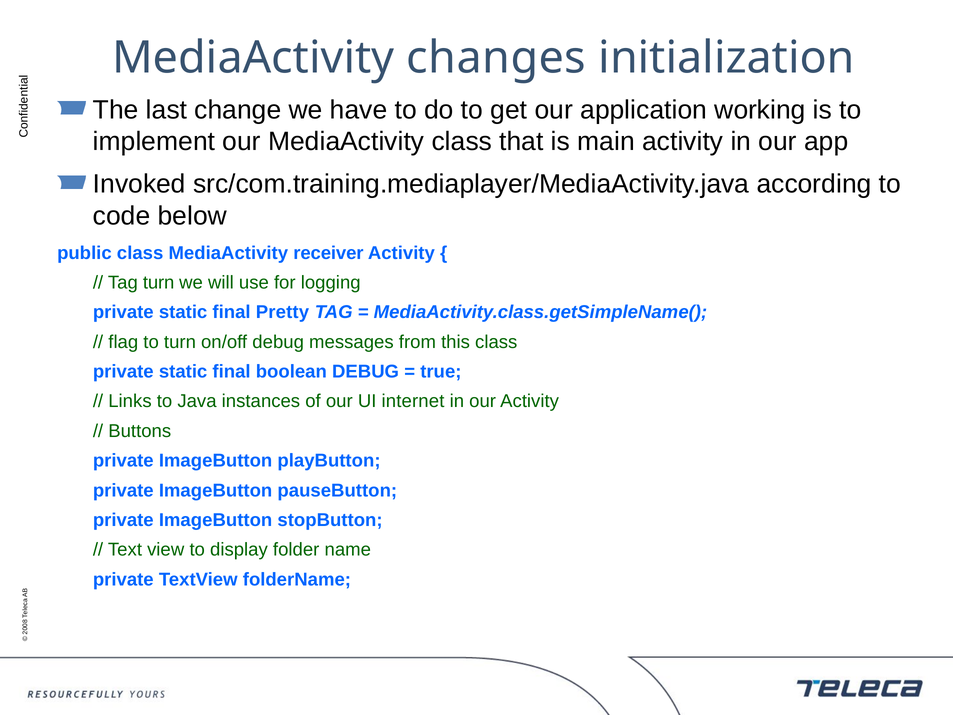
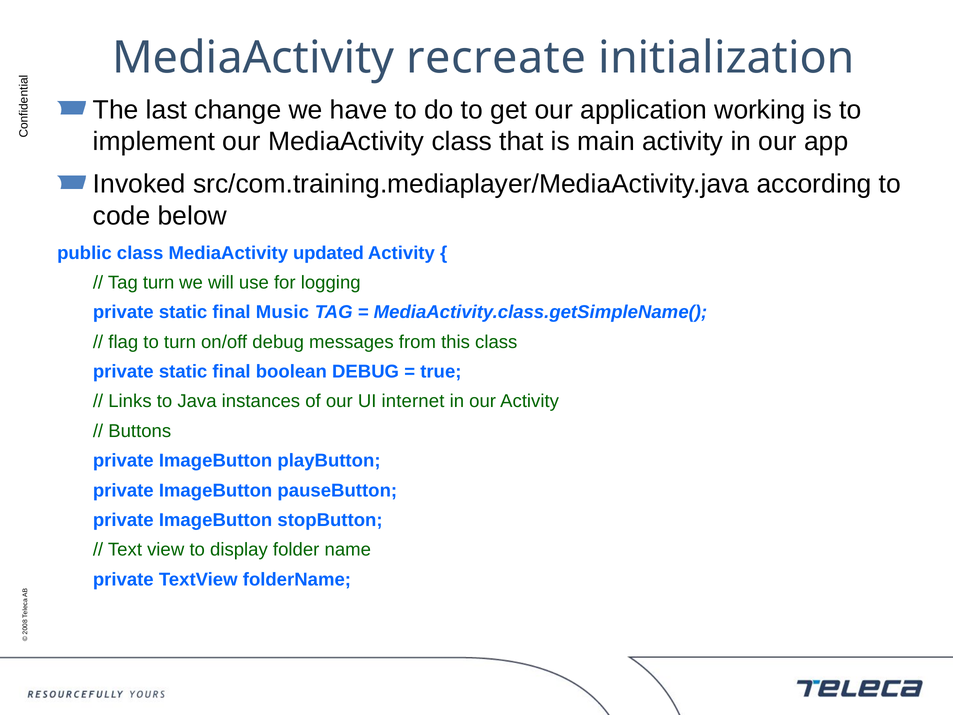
changes: changes -> recreate
receiver: receiver -> updated
Pretty: Pretty -> Music
